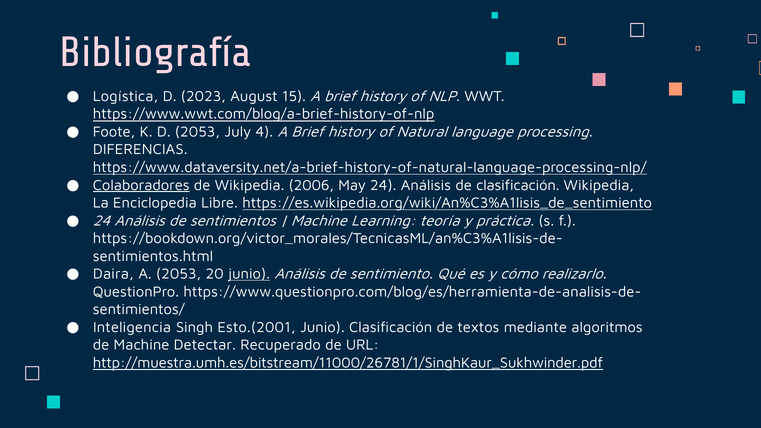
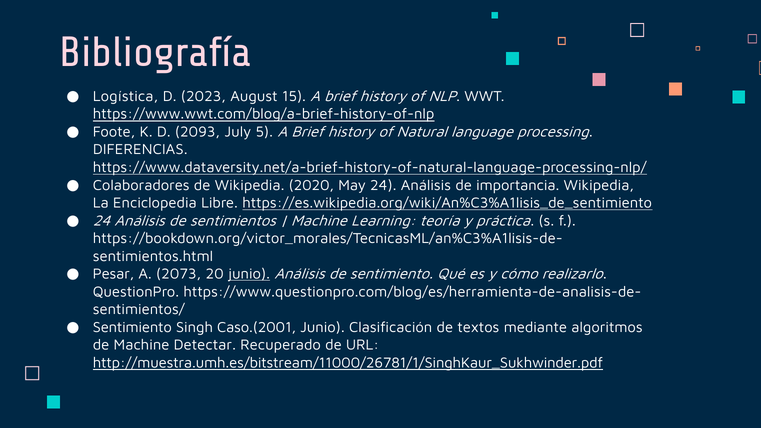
D 2053: 2053 -> 2093
4: 4 -> 5
Colaboradores underline: present -> none
2006: 2006 -> 2020
de clasificación: clasificación -> importancia
Daira: Daira -> Pesar
A 2053: 2053 -> 2073
Inteligencia at (132, 327): Inteligencia -> Sentimiento
Esto.(2001: Esto.(2001 -> Caso.(2001
